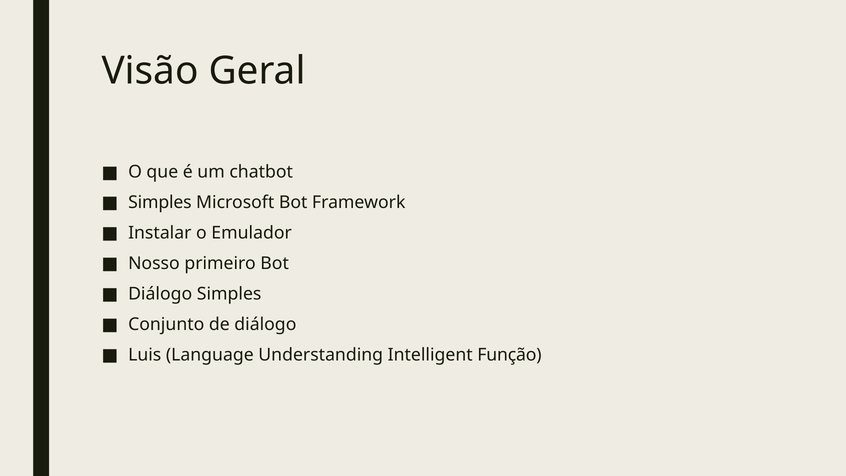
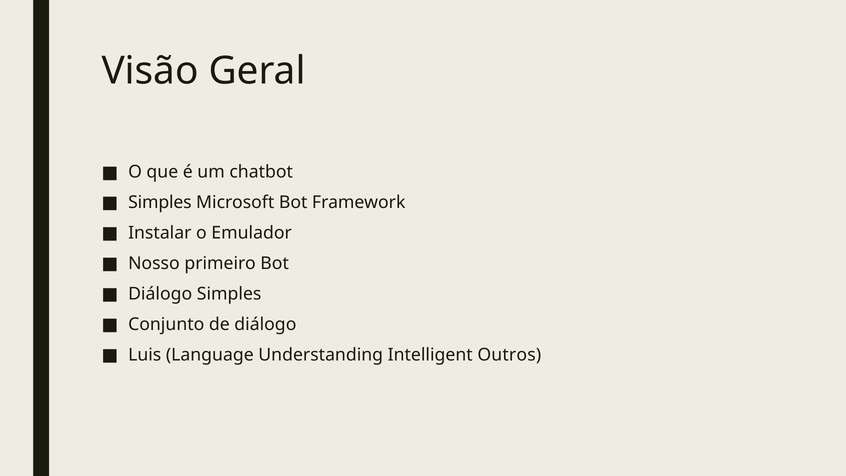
Função: Função -> Outros
